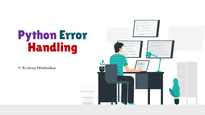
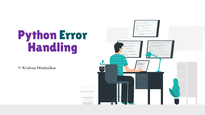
Handling colour: red -> purple
